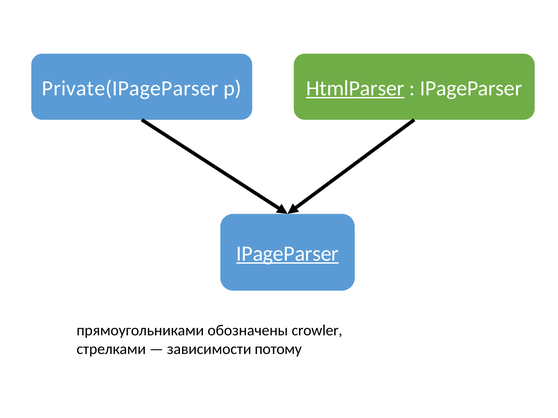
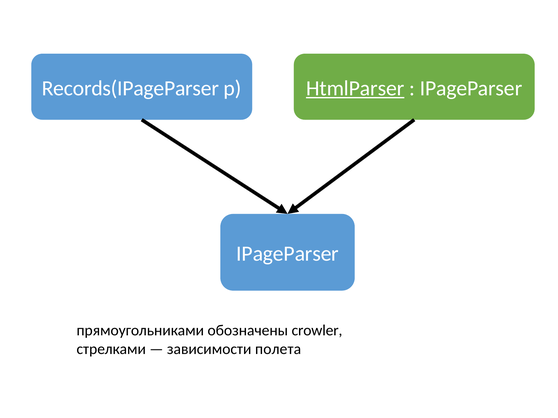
Private(IPageParser: Private(IPageParser -> Records(IPageParser
IPageParser at (288, 254) underline: present -> none
потому: потому -> полета
